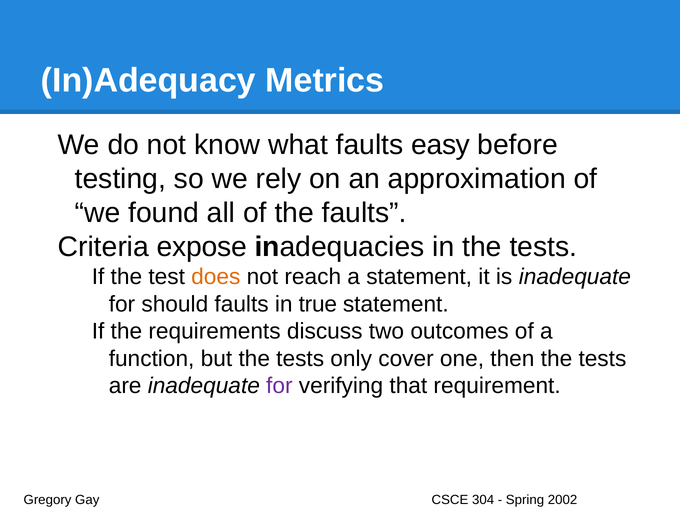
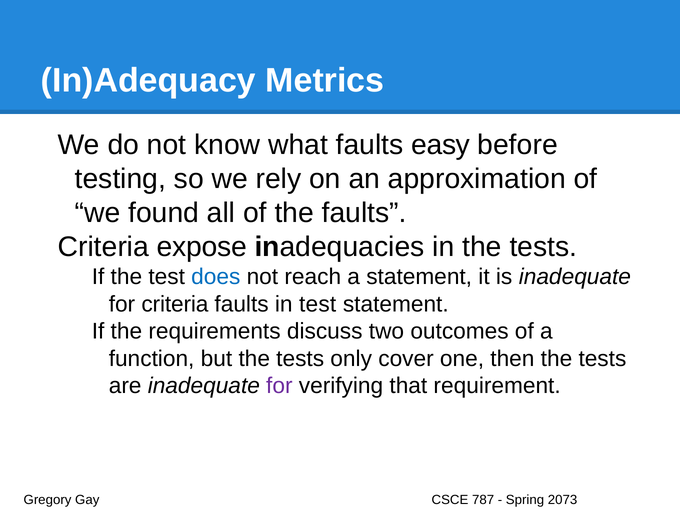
does colour: orange -> blue
for should: should -> criteria
in true: true -> test
304: 304 -> 787
2002: 2002 -> 2073
